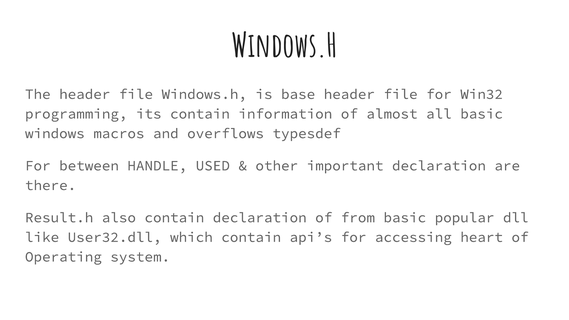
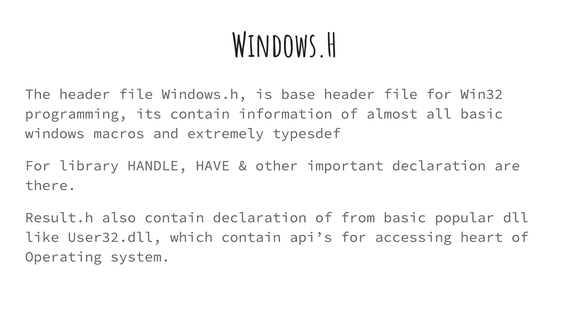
overflows: overflows -> extremely
between: between -> library
USED: USED -> HAVE
